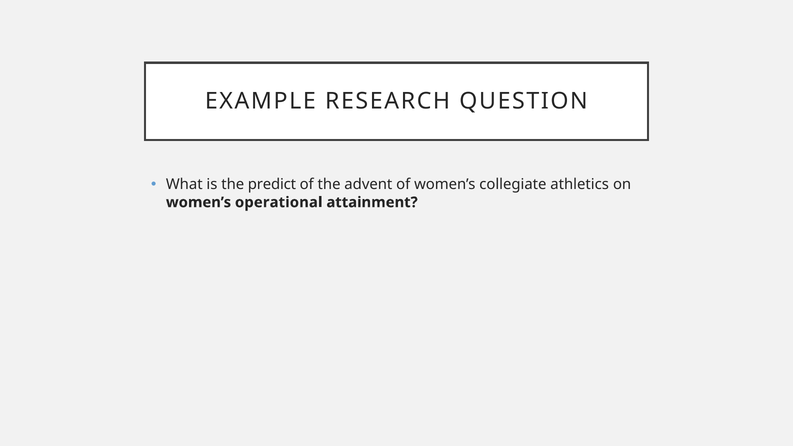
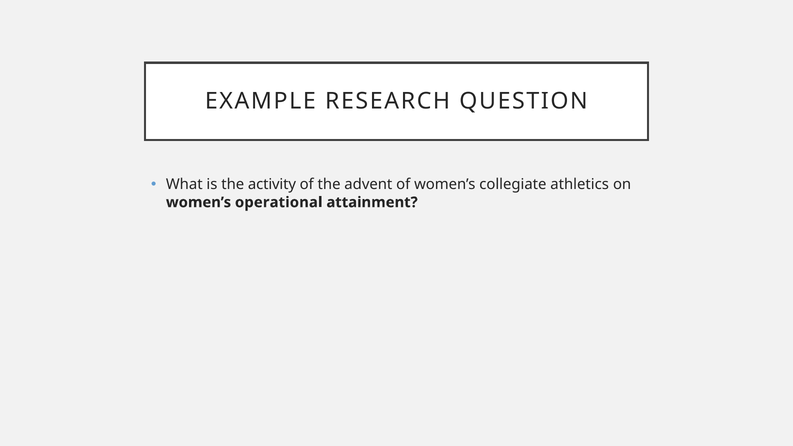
predict: predict -> activity
